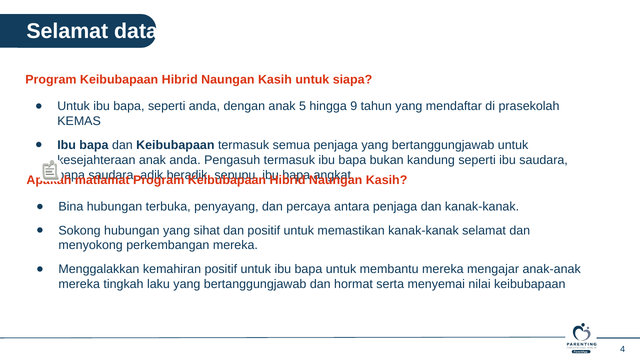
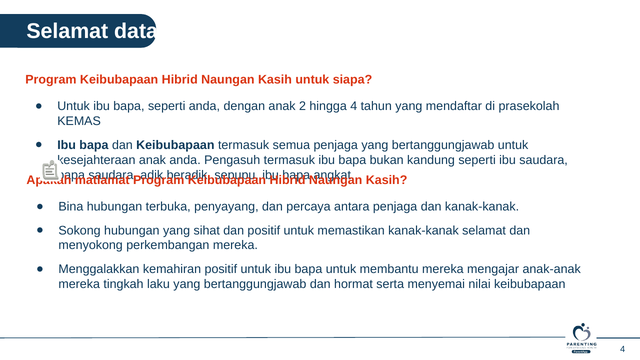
5: 5 -> 2
hingga 9: 9 -> 4
